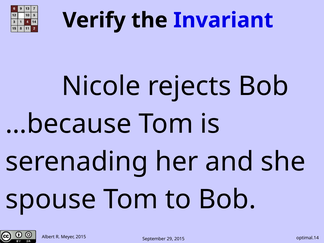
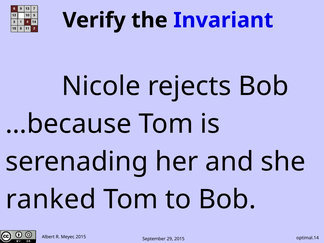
spouse: spouse -> ranked
